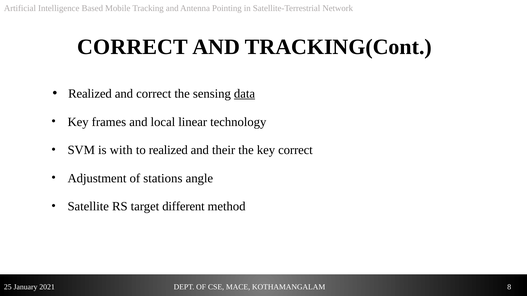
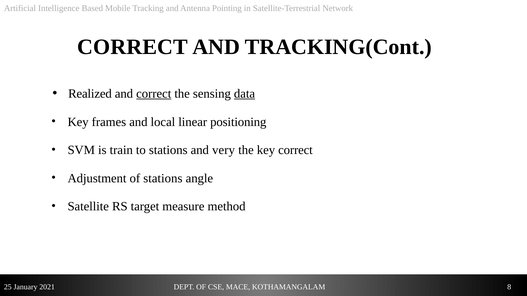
correct at (154, 94) underline: none -> present
technology: technology -> positioning
with: with -> train
to realized: realized -> stations
their: their -> very
different: different -> measure
